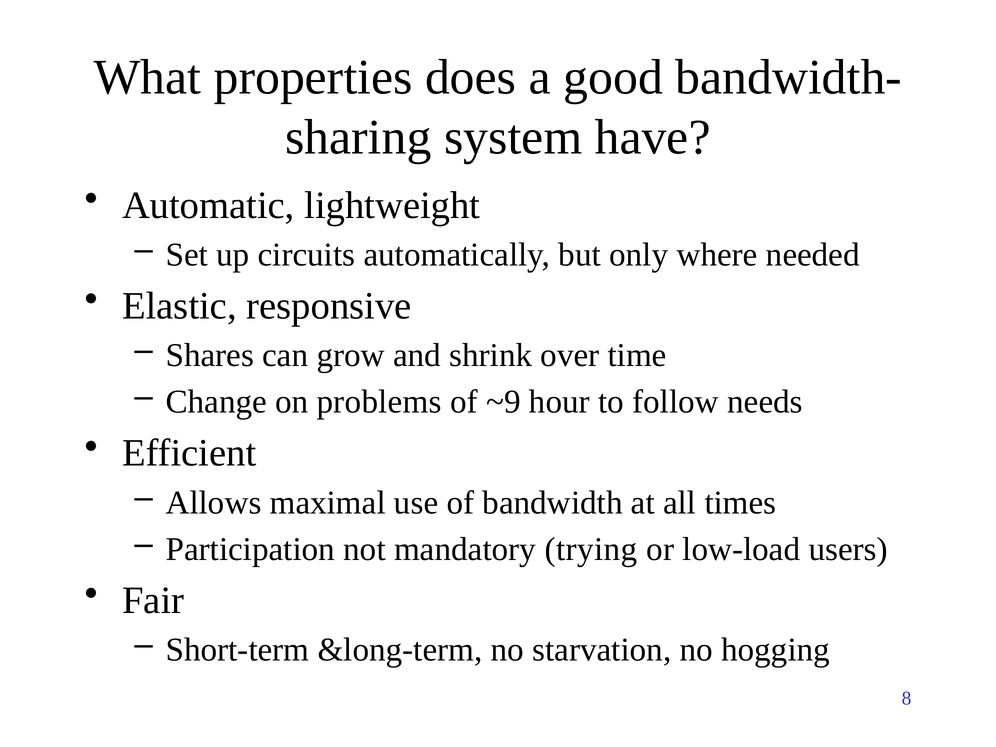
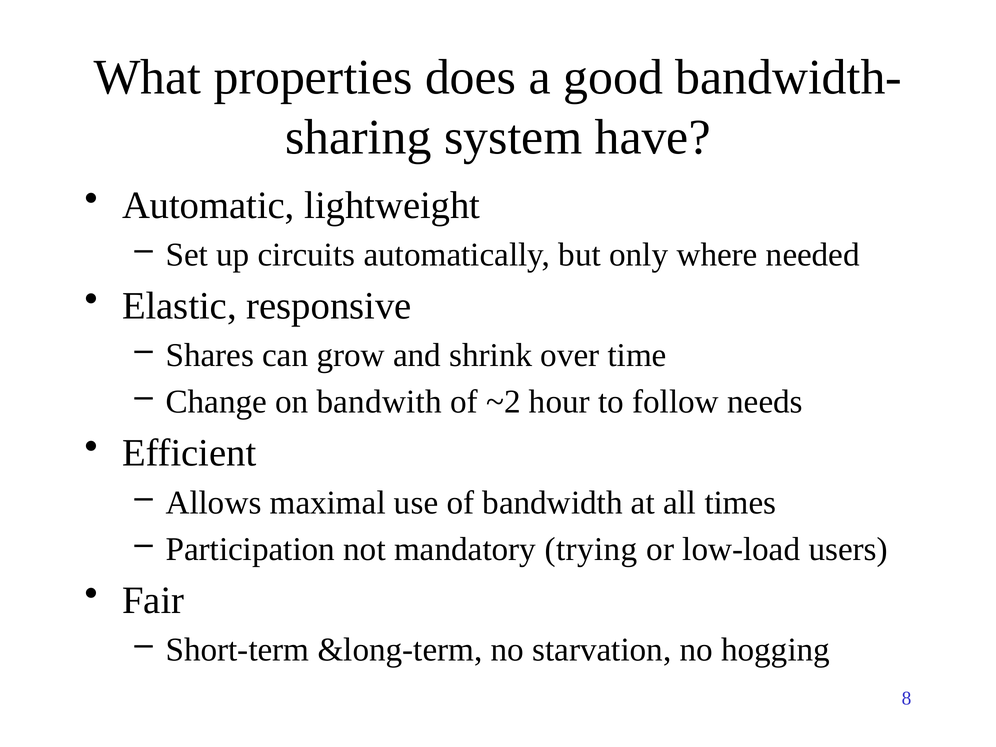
problems: problems -> bandwith
~9: ~9 -> ~2
